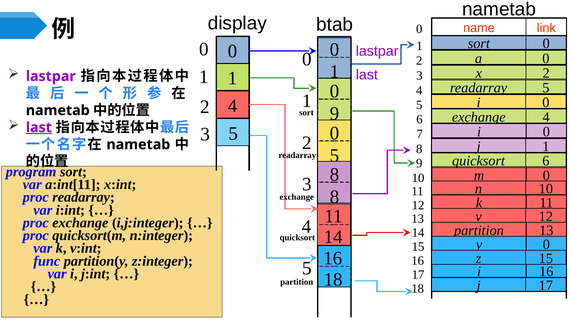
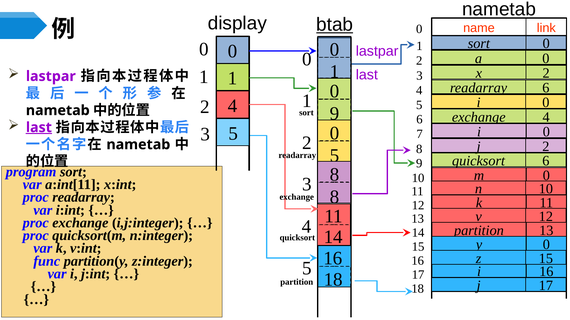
btab underline: none -> present
4 5: 5 -> 6
8 1: 1 -> 2
